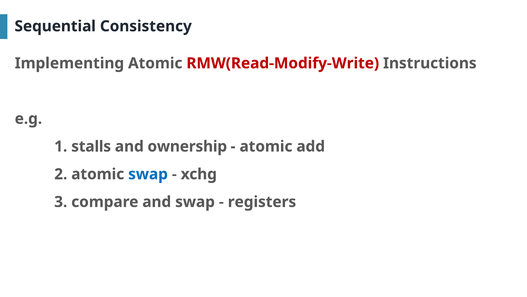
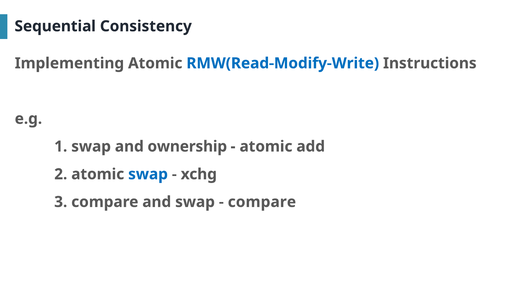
RMW(Read-Modify-Write colour: red -> blue
1 stalls: stalls -> swap
registers at (262, 202): registers -> compare
